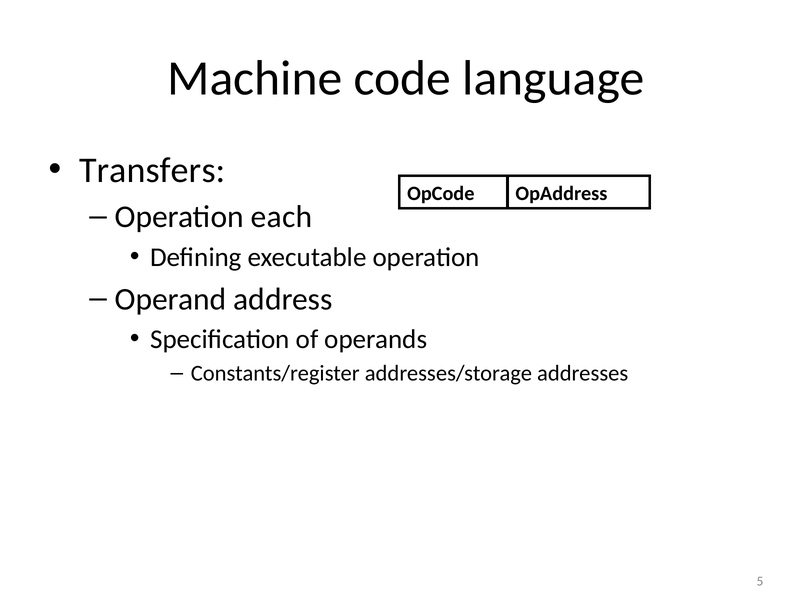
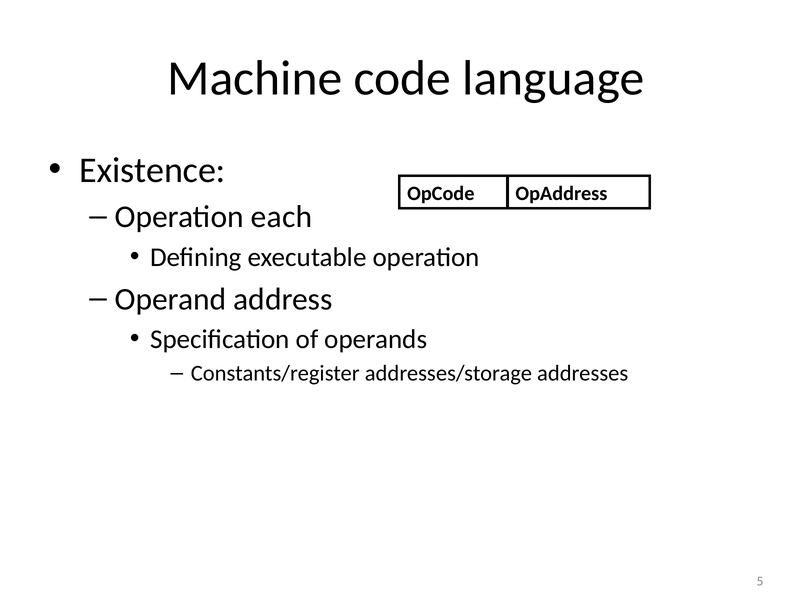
Transfers: Transfers -> Existence
